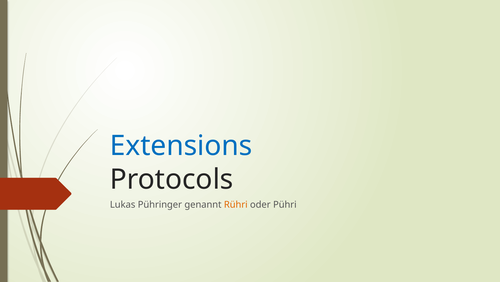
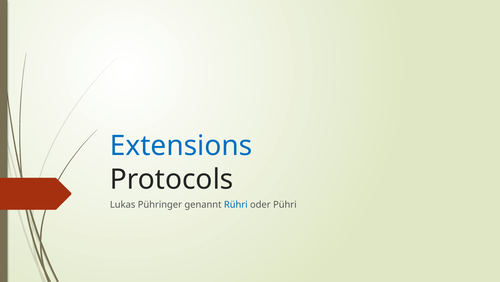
Rühri colour: orange -> blue
